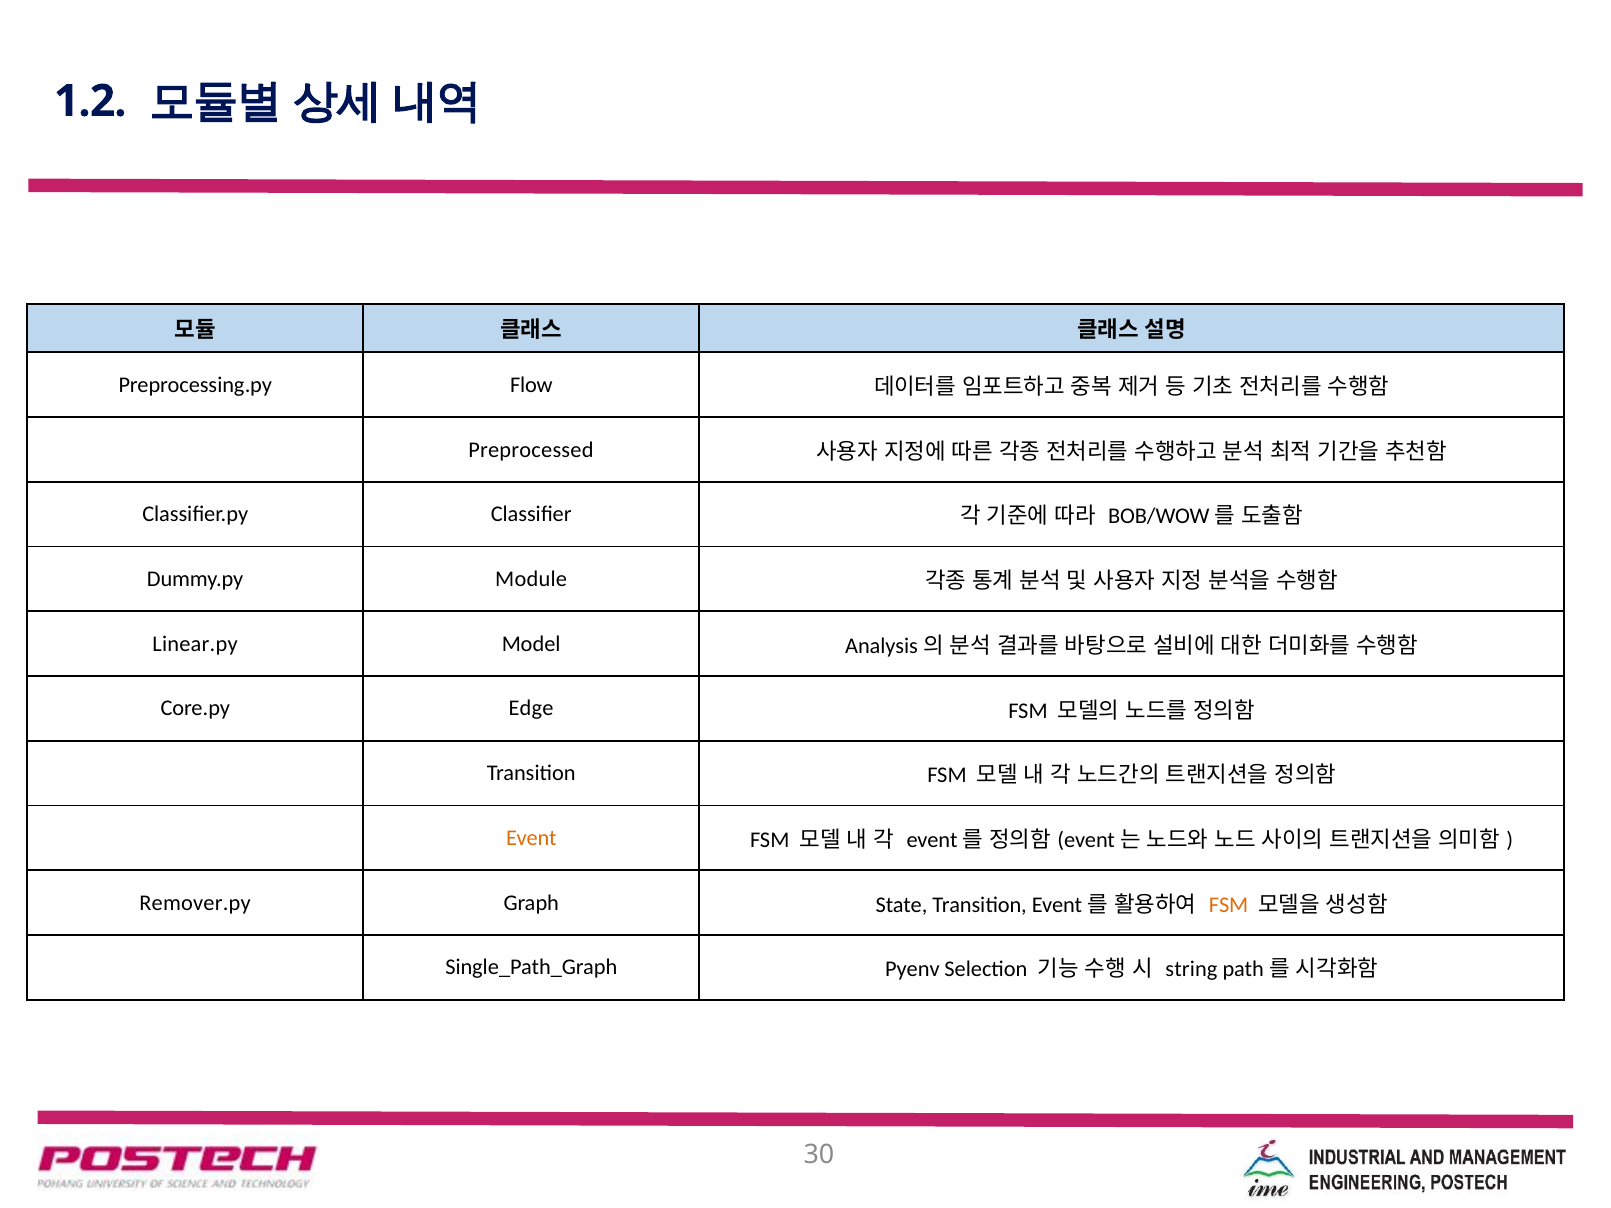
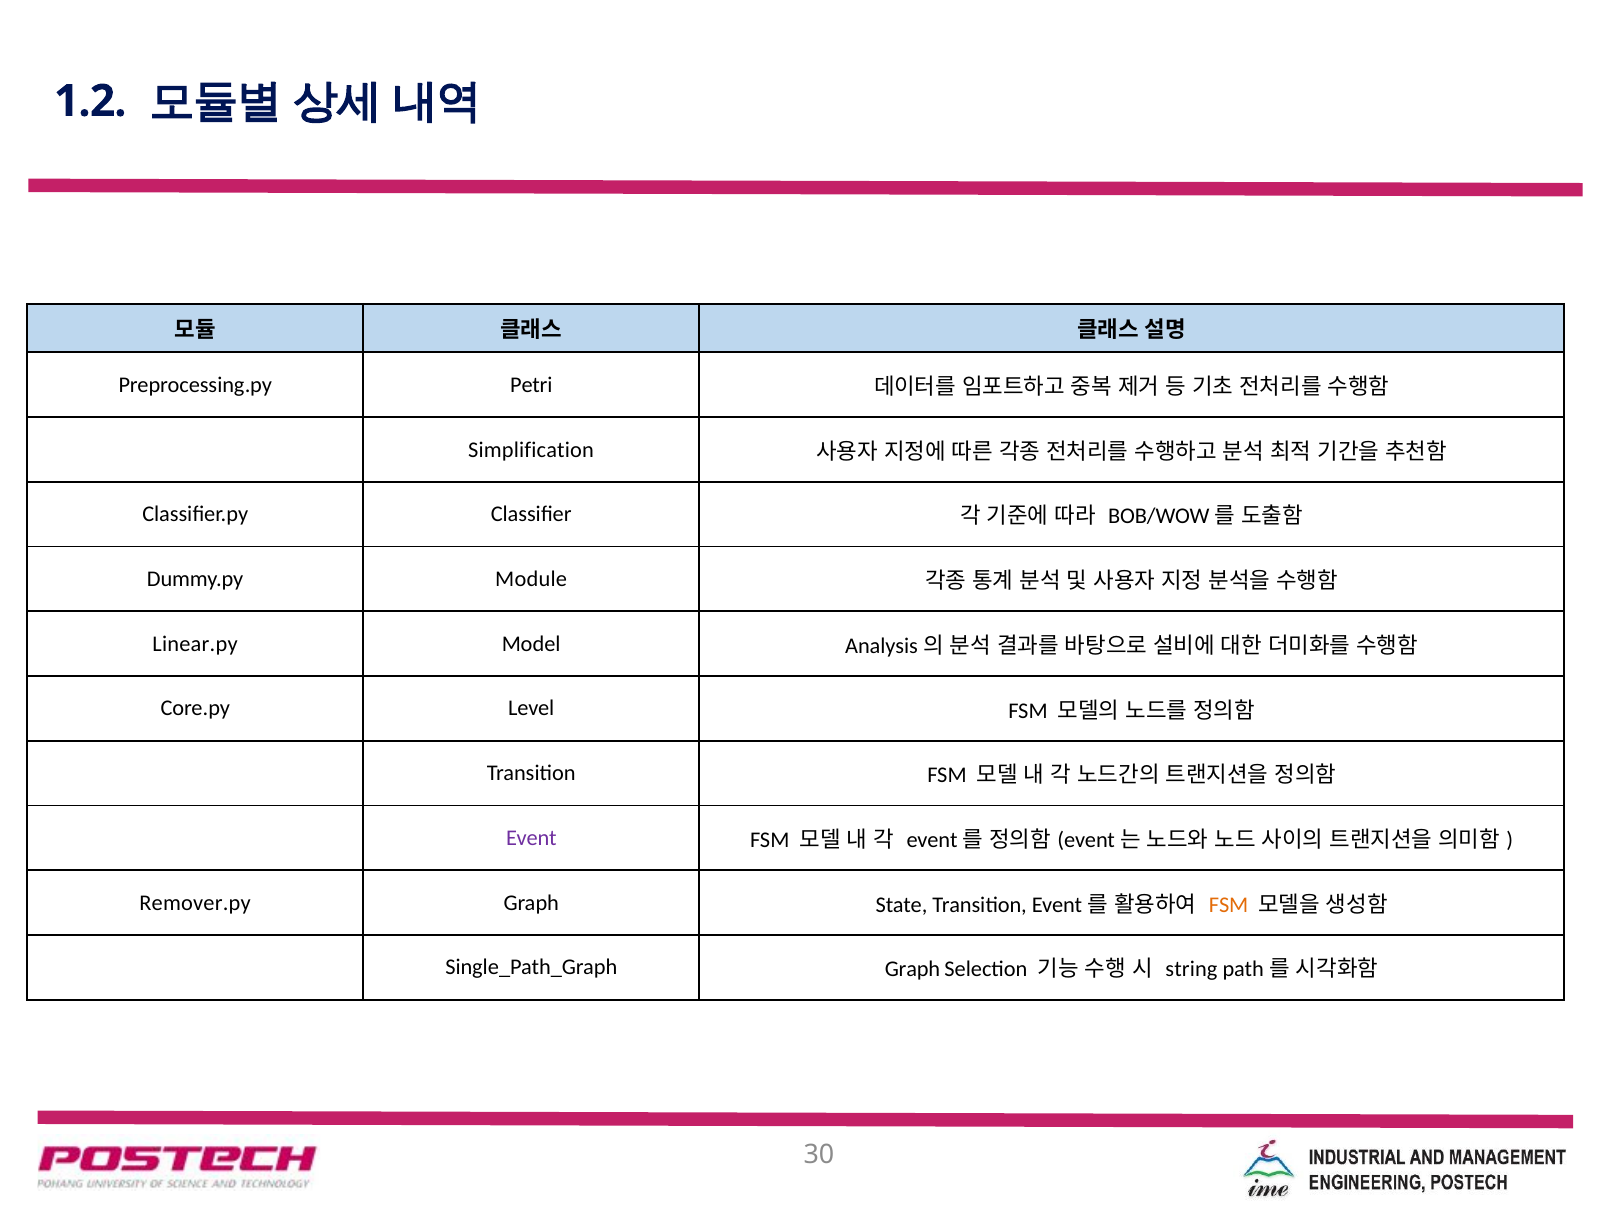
Flow: Flow -> Petri
Preprocessed: Preprocessed -> Simplification
Edge: Edge -> Level
Event colour: orange -> purple
Pyenv at (912, 970): Pyenv -> Graph
